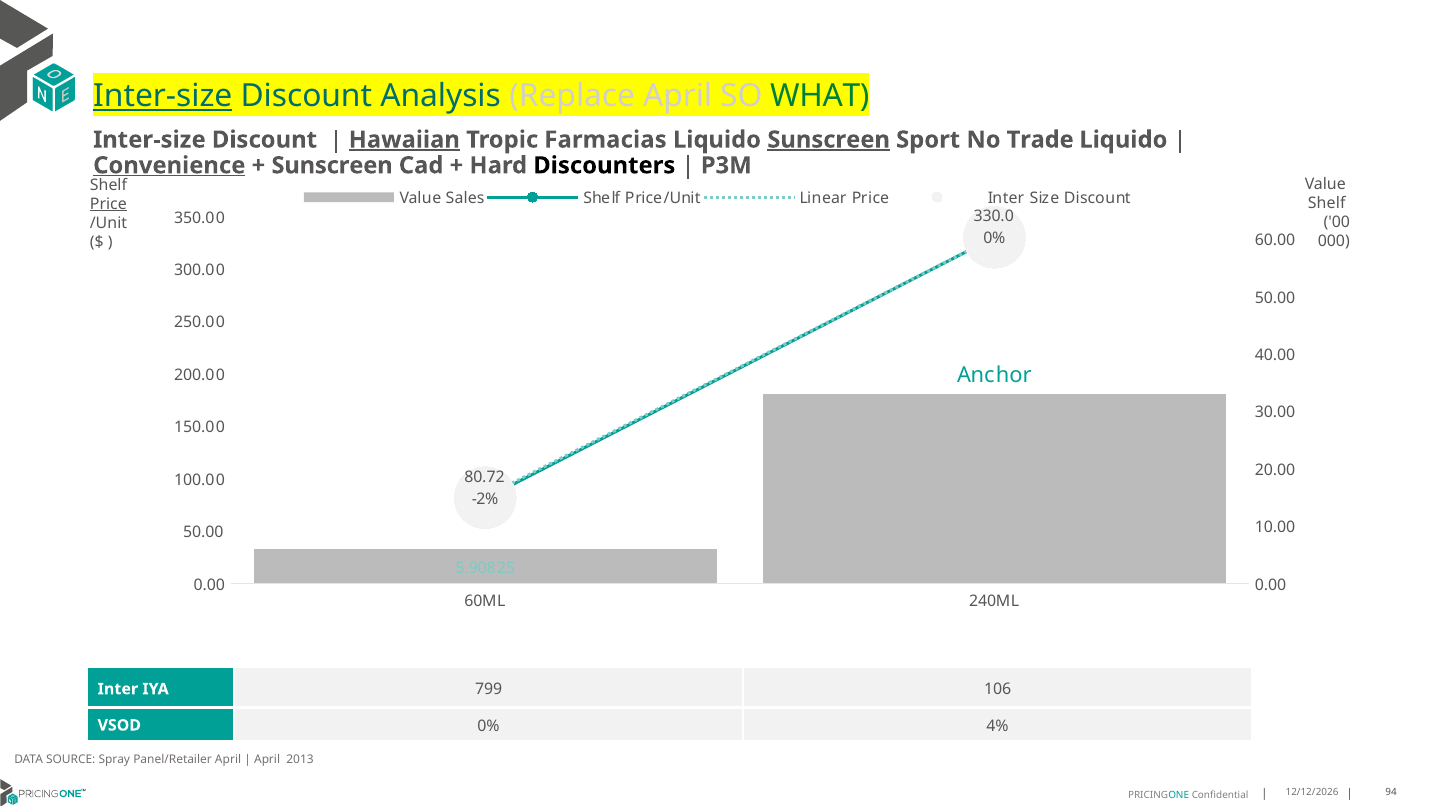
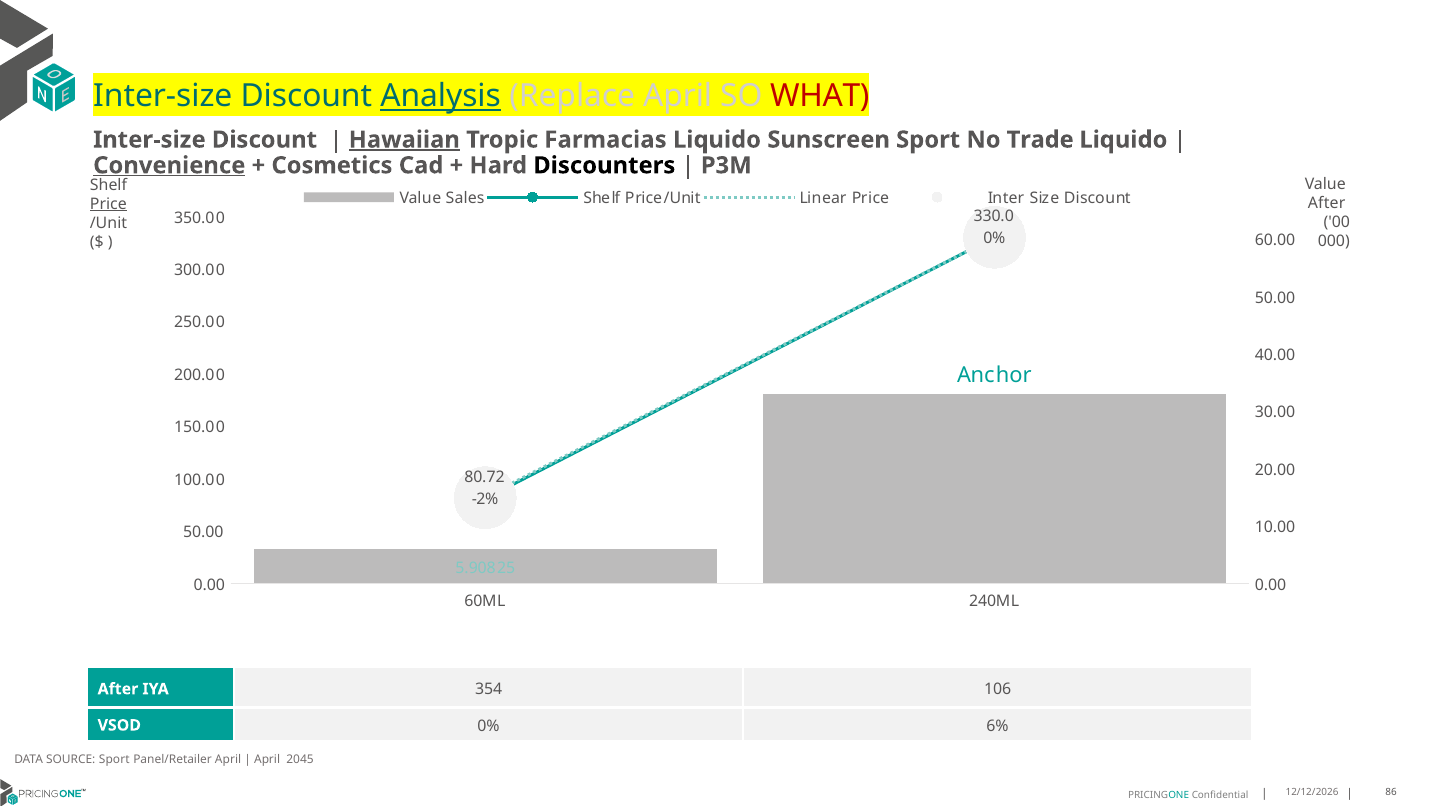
Inter-size at (163, 96) underline: present -> none
Analysis underline: none -> present
WHAT colour: green -> red
Sunscreen at (829, 140) underline: present -> none
Sunscreen at (332, 165): Sunscreen -> Cosmetics
Shelf at (1327, 203): Shelf -> After
Inter at (118, 689): Inter -> After
799: 799 -> 354
4%: 4% -> 6%
SOURCE Spray: Spray -> Sport
2013: 2013 -> 2045
94: 94 -> 86
